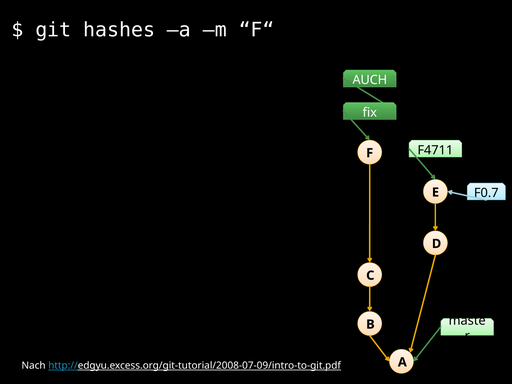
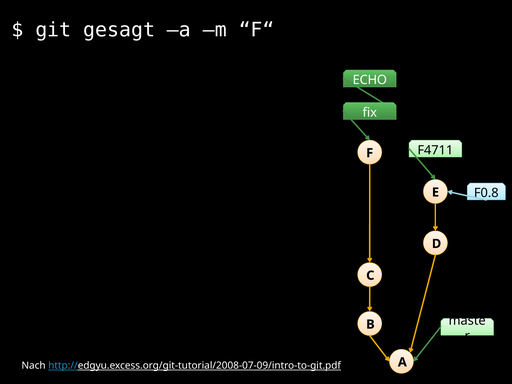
hashes: hashes -> gesagt
AUCH: AUCH -> ECHO
F0.7: F0.7 -> F0.8
